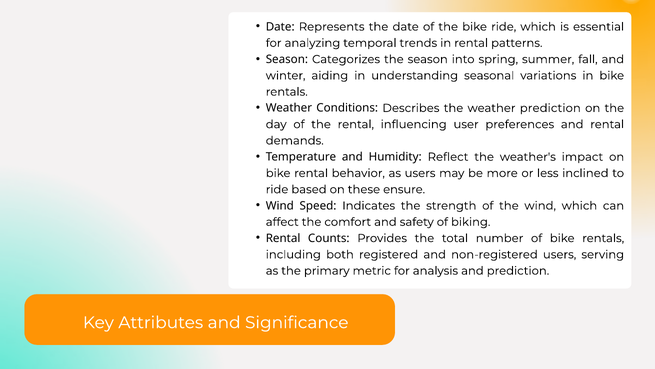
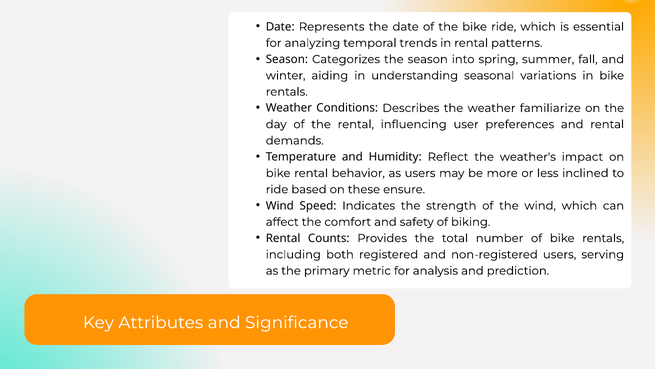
weather prediction: prediction -> familiarize
